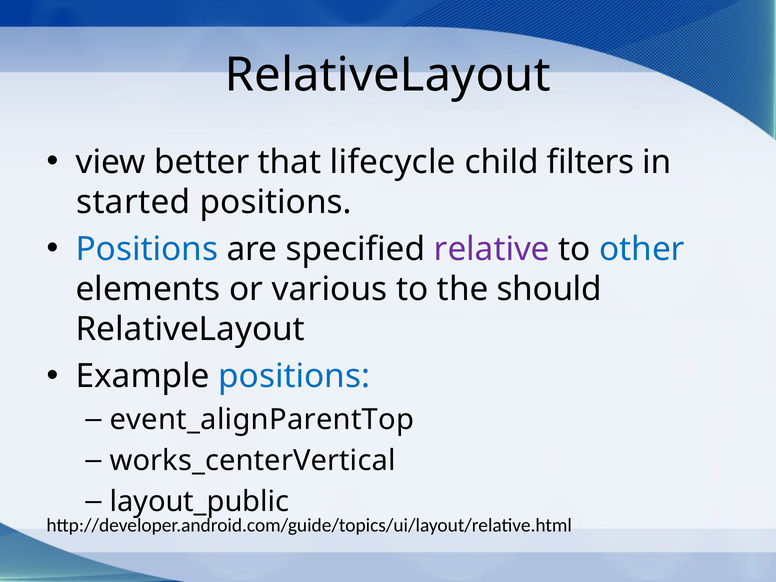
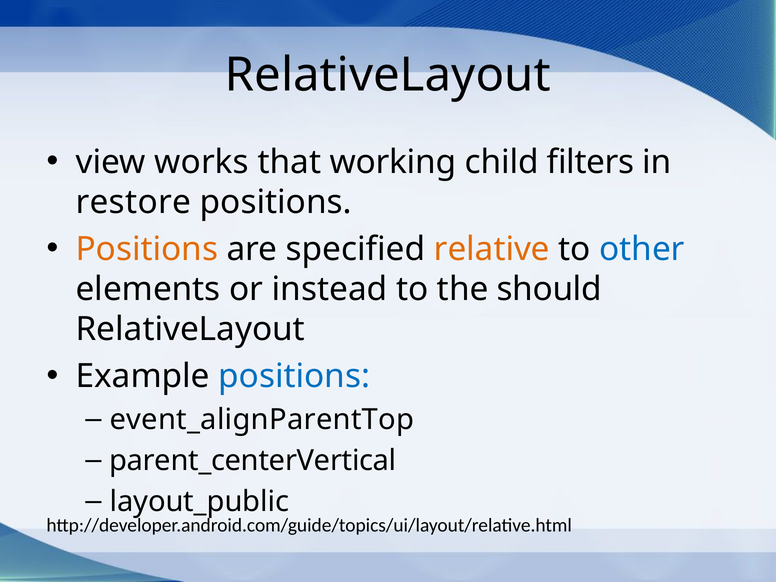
better: better -> works
lifecycle: lifecycle -> working
started: started -> restore
Positions at (147, 249) colour: blue -> orange
relative colour: purple -> orange
various: various -> instead
works_centerVertical: works_centerVertical -> parent_centerVertical
